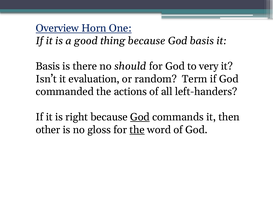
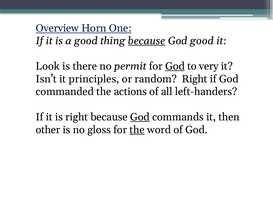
because at (147, 41) underline: none -> present
God basis: basis -> good
Basis at (48, 66): Basis -> Look
should: should -> permit
God at (175, 66) underline: none -> present
evaluation: evaluation -> principles
random Term: Term -> Right
